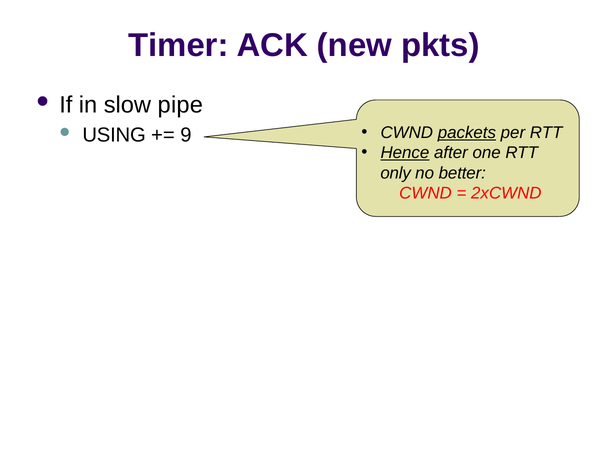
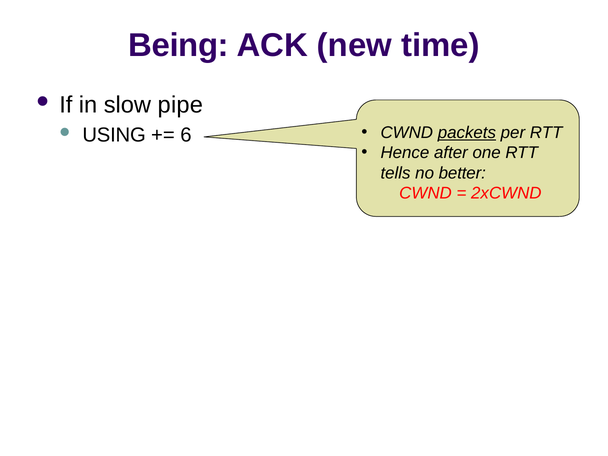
Timer: Timer -> Being
pkts: pkts -> time
9: 9 -> 6
Hence underline: present -> none
only: only -> tells
